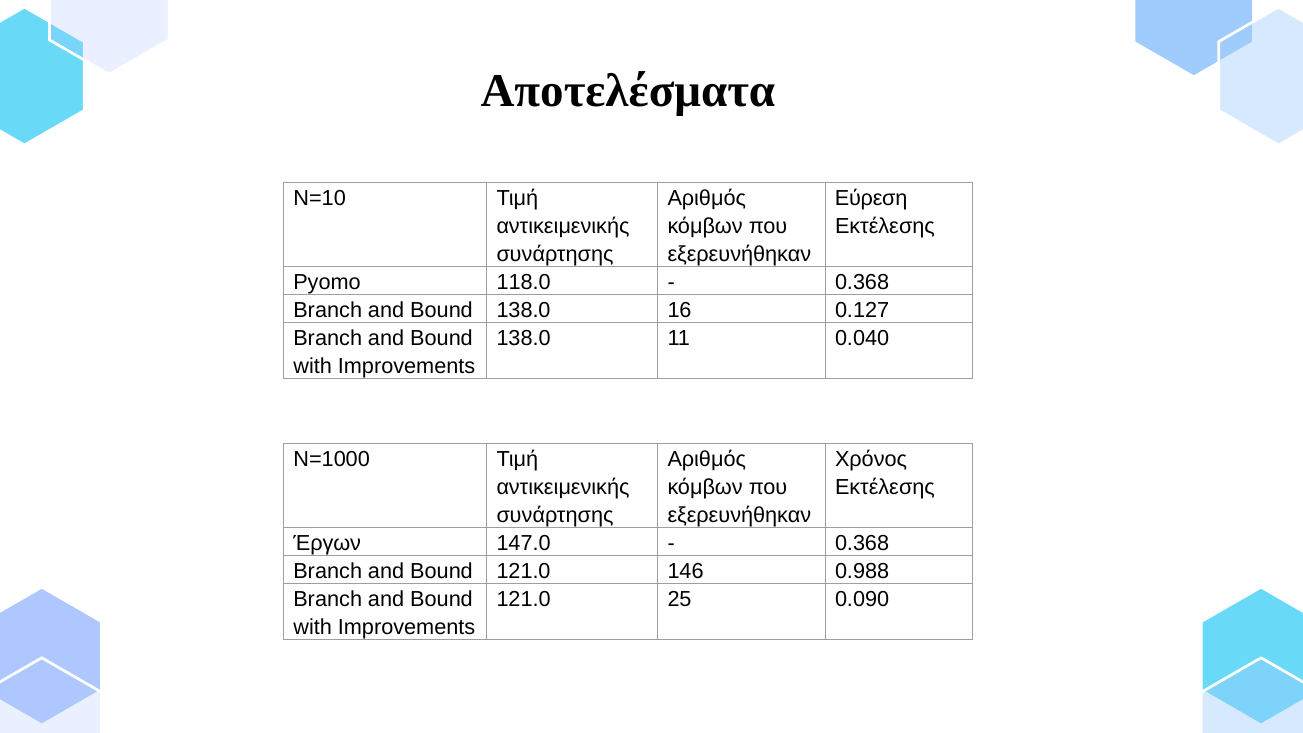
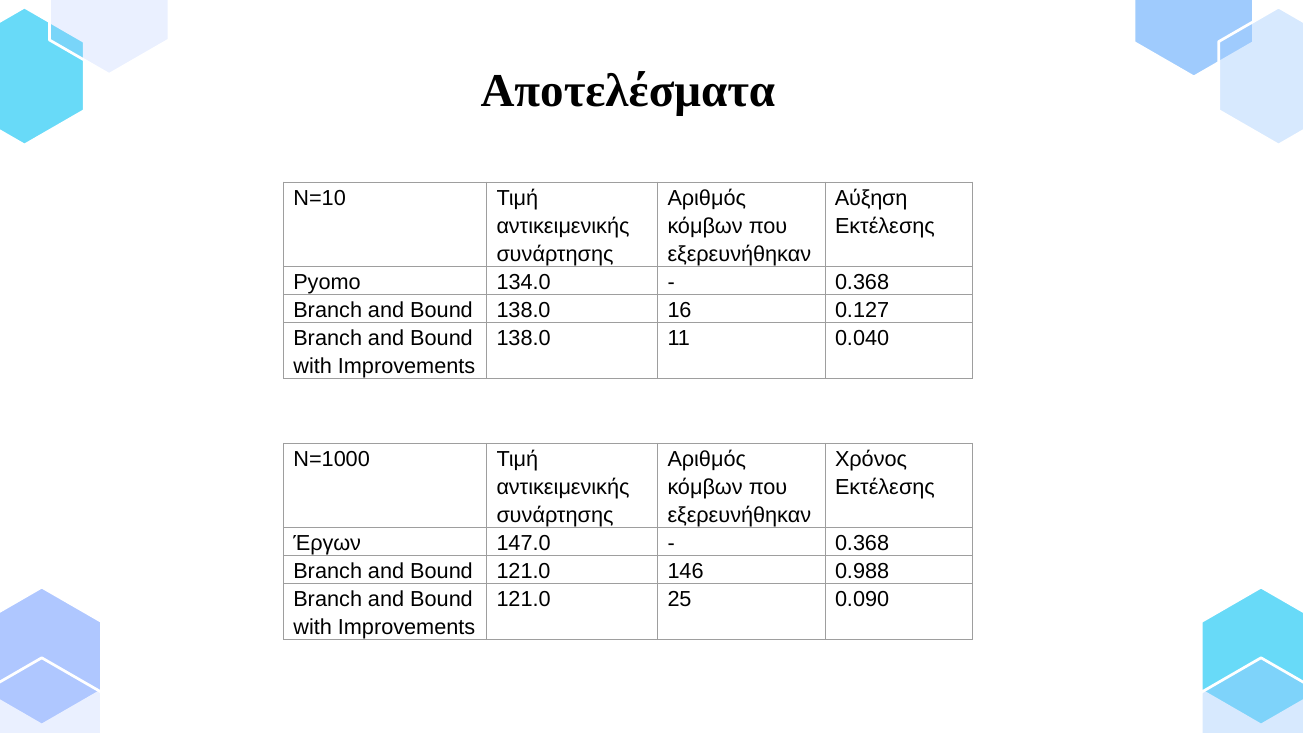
Εύρεση: Εύρεση -> Αύξηση
118.0: 118.0 -> 134.0
